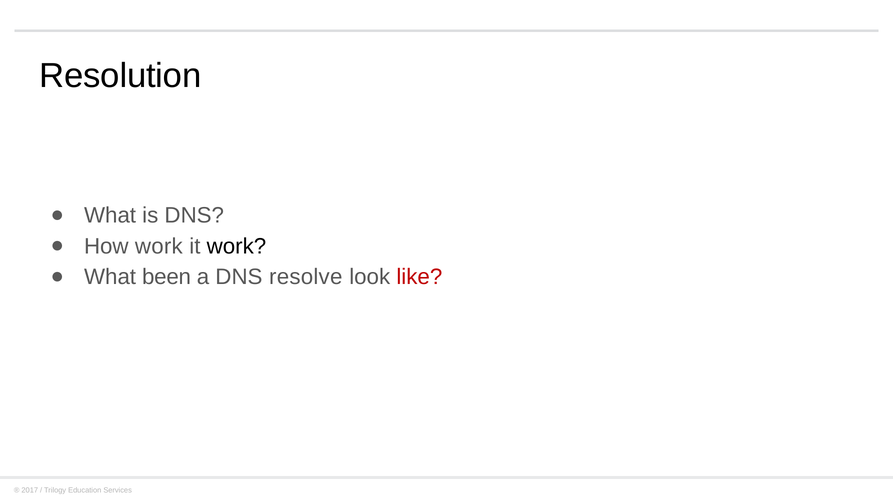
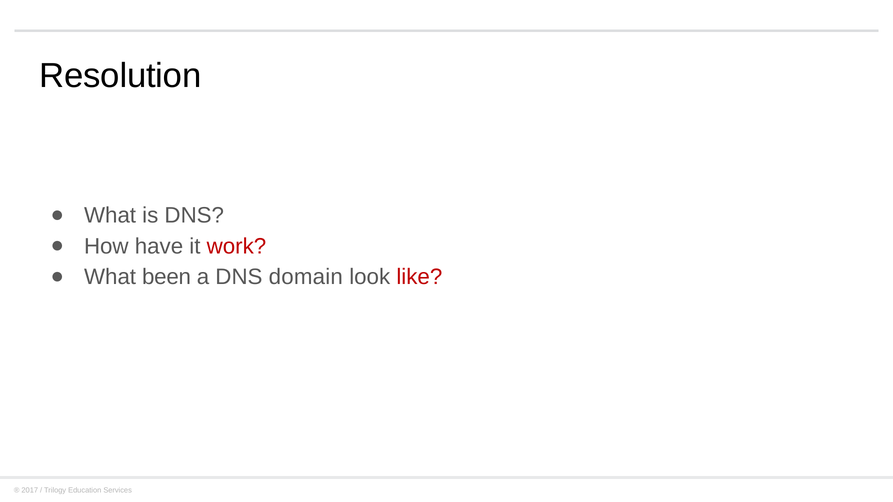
How work: work -> have
work at (236, 246) colour: black -> red
resolve: resolve -> domain
